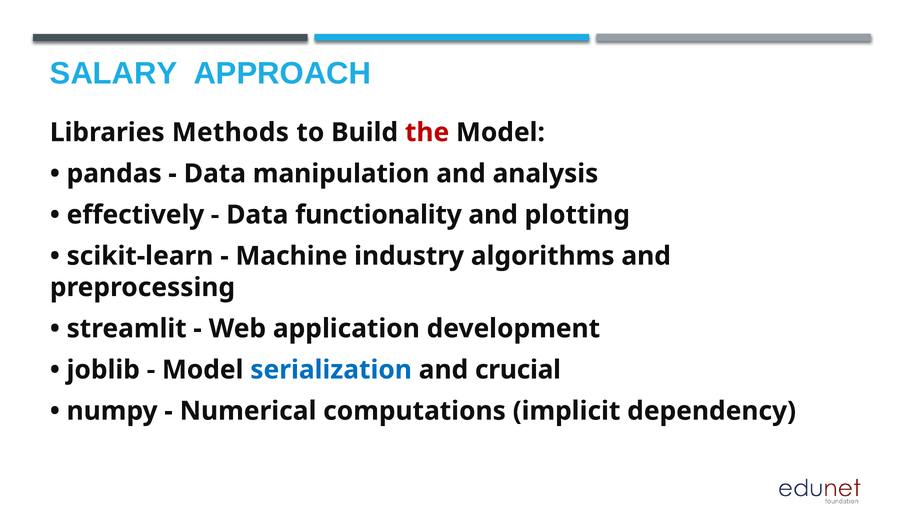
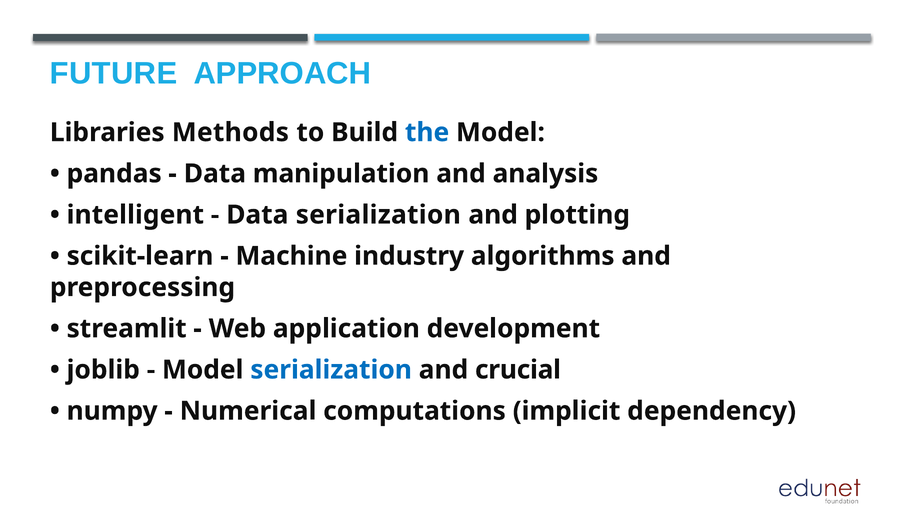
SALARY: SALARY -> FUTURE
the colour: red -> blue
effectively: effectively -> intelligent
Data functionality: functionality -> serialization
